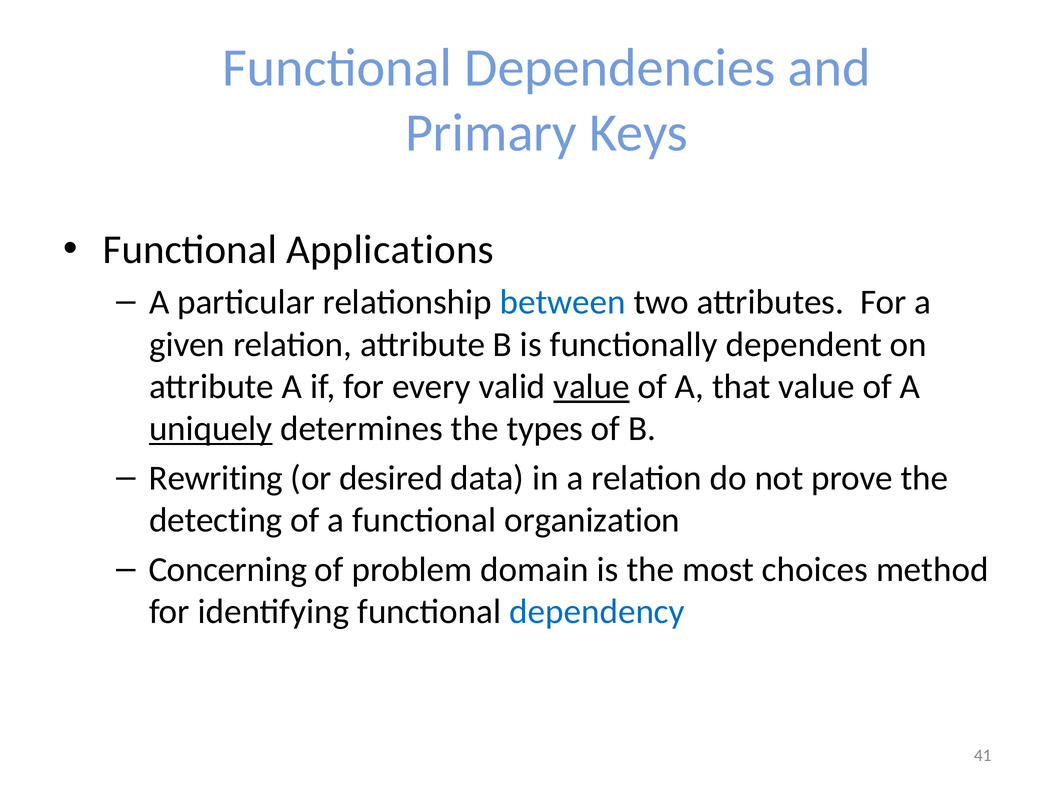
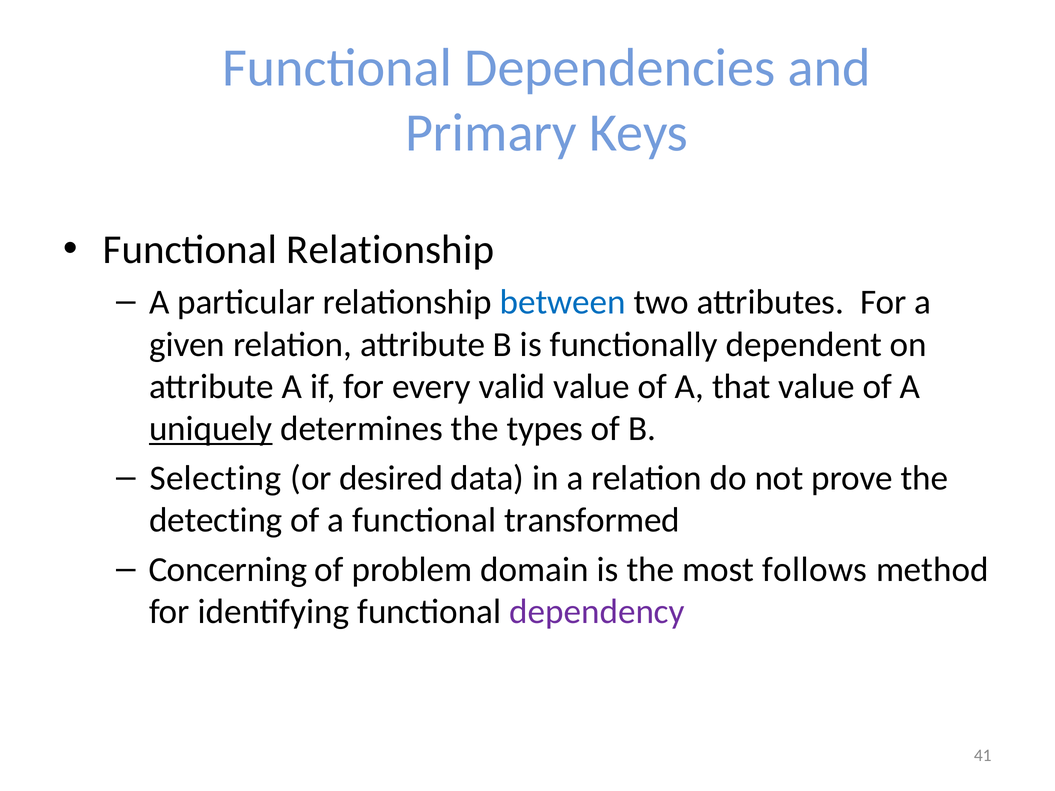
Functional Applications: Applications -> Relationship
value at (592, 387) underline: present -> none
Rewriting: Rewriting -> Selecting
organization: organization -> transformed
choices: choices -> follows
dependency colour: blue -> purple
